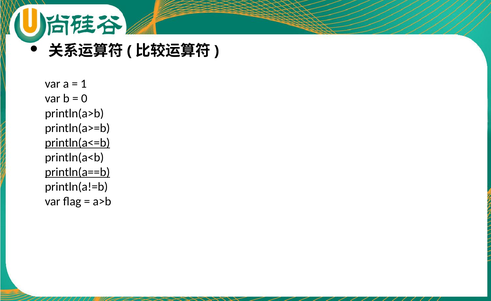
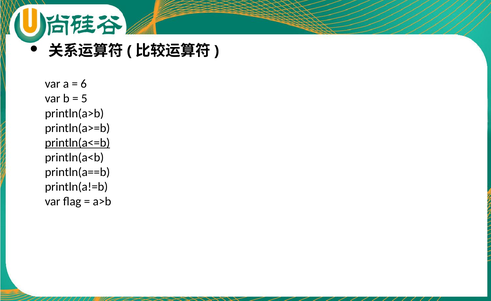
1: 1 -> 6
0: 0 -> 5
println(a==b underline: present -> none
